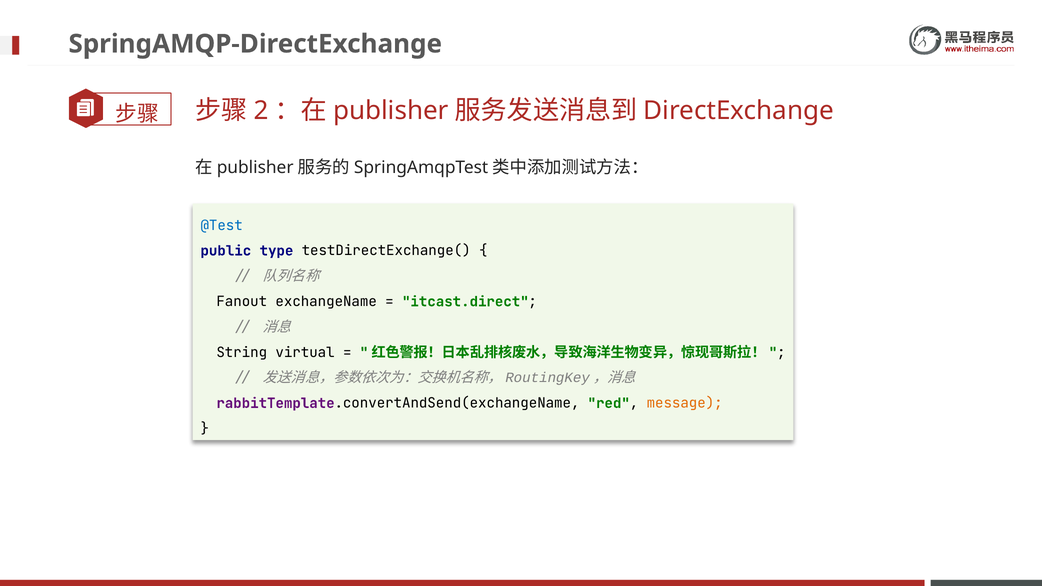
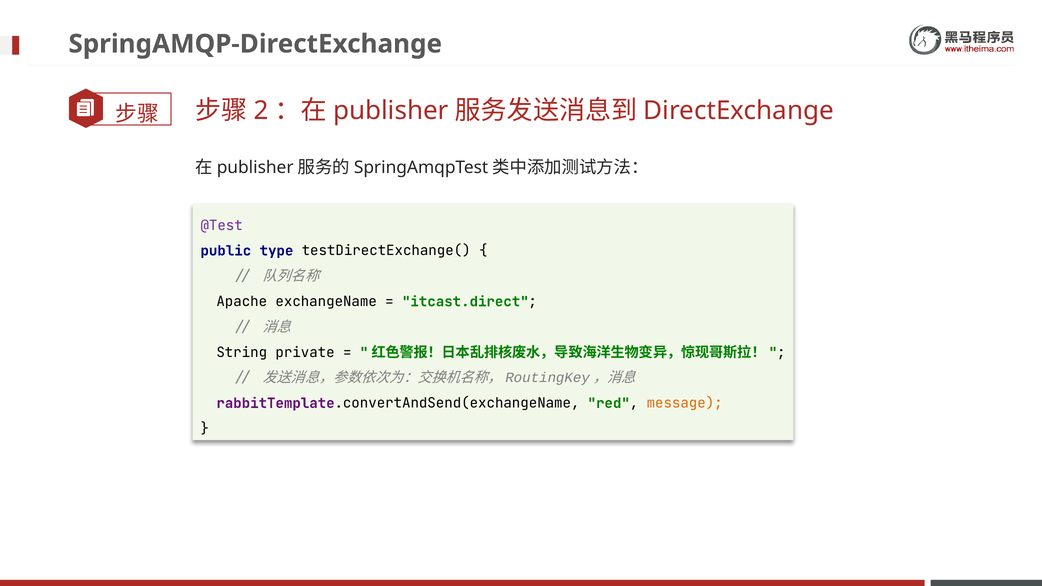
@Test colour: blue -> purple
Fanout: Fanout -> Apache
virtual: virtual -> private
